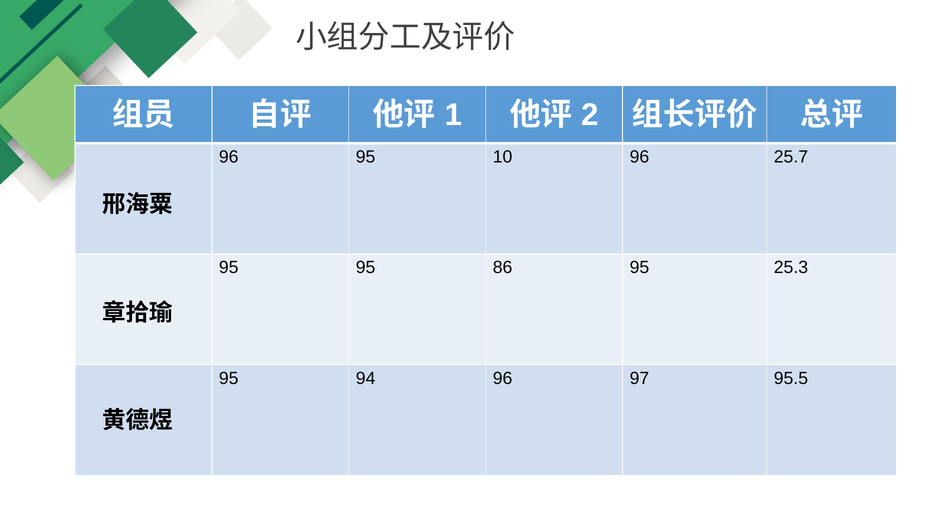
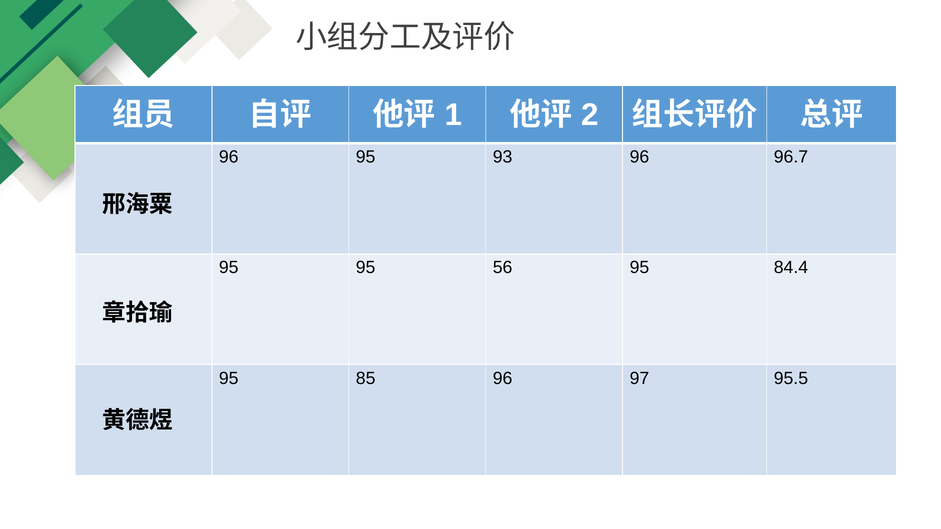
10: 10 -> 93
25.7: 25.7 -> 96.7
86: 86 -> 56
25.3: 25.3 -> 84.4
94: 94 -> 85
